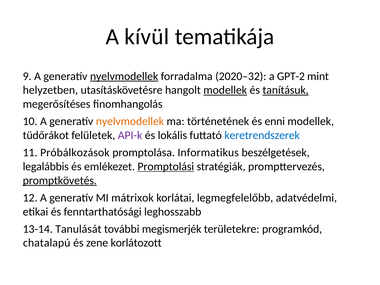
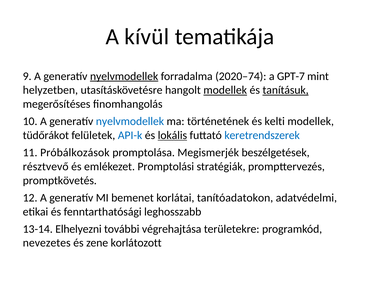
2020–32: 2020–32 -> 2020–74
GPT-2: GPT-2 -> GPT-7
nyelvmodellek at (130, 121) colour: orange -> blue
enni: enni -> kelti
API-k colour: purple -> blue
lokális underline: none -> present
Informatikus: Informatikus -> Megismerjék
legalábbis: legalábbis -> résztvevő
Promptolási underline: present -> none
promptkövetés underline: present -> none
mátrixok: mátrixok -> bemenet
legmegfelelőbb: legmegfelelőbb -> tanítóadatokon
Tanulását: Tanulását -> Elhelyezni
megismerjék: megismerjék -> végrehajtása
chatalapú: chatalapú -> nevezetes
